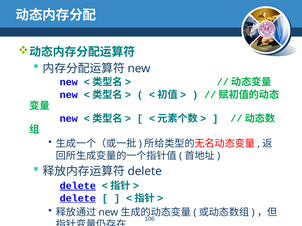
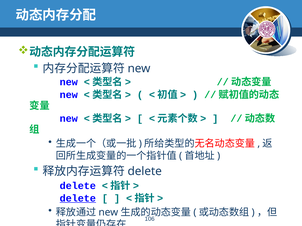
delete at (78, 186) underline: present -> none
